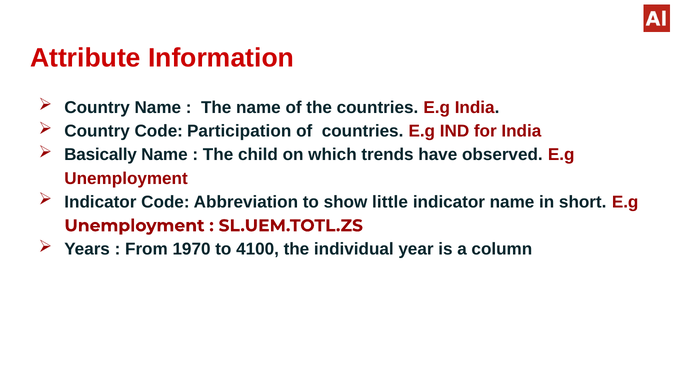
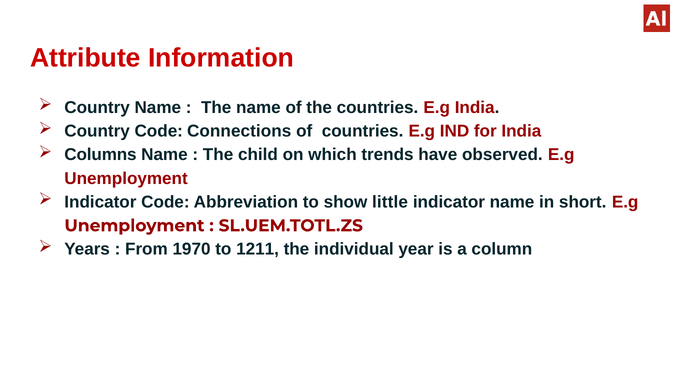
Participation: Participation -> Connections
Basically: Basically -> Columns
4100: 4100 -> 1211
